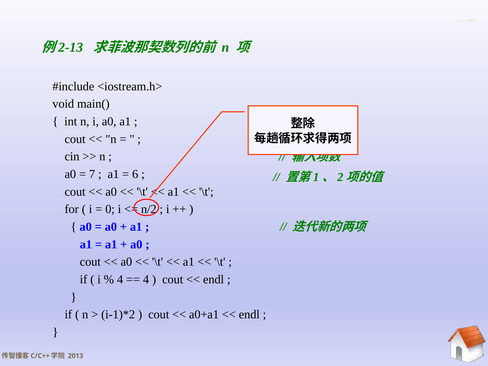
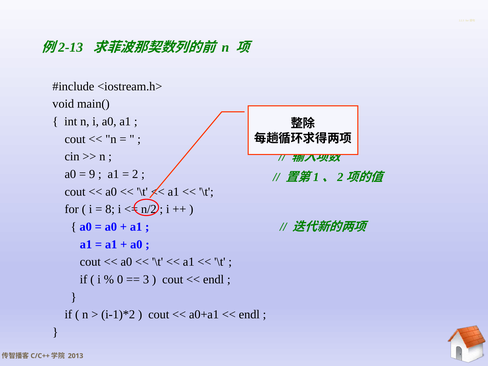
7: 7 -> 9
6: 6 -> 2
0: 0 -> 8
4 at (120, 280): 4 -> 0
4 at (146, 280): 4 -> 3
